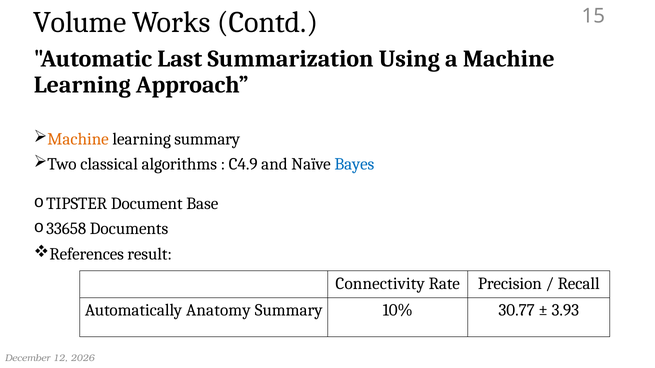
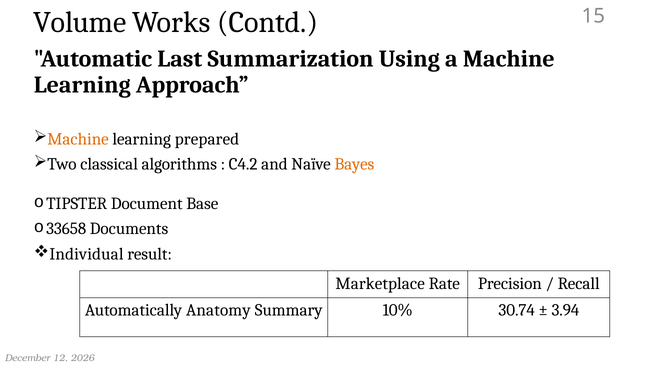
learning summary: summary -> prepared
C4.9: C4.9 -> C4.2
Bayes colour: blue -> orange
References: References -> Individual
Connectivity: Connectivity -> Marketplace
30.77: 30.77 -> 30.74
3.93: 3.93 -> 3.94
